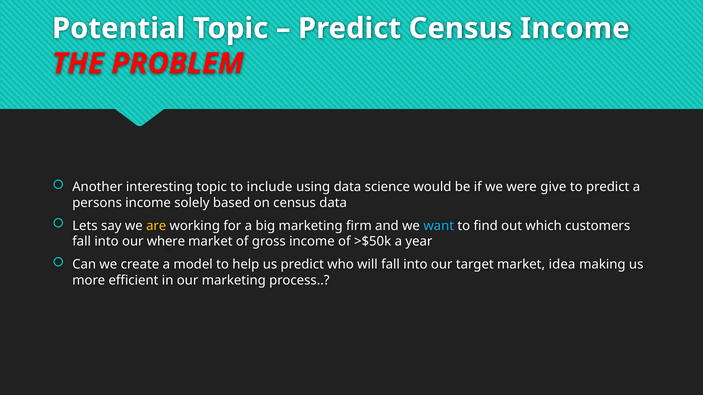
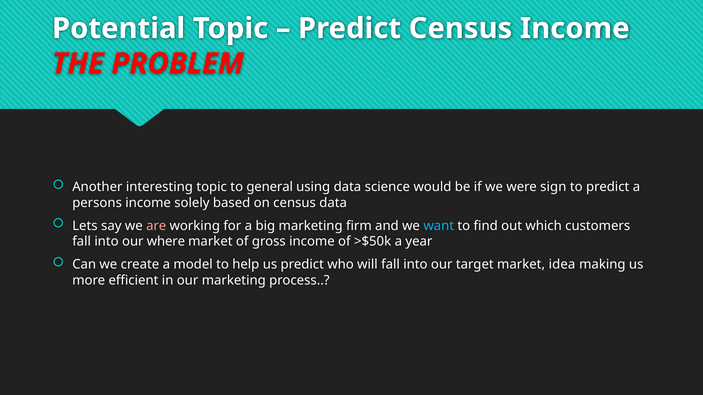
include: include -> general
give: give -> sign
are colour: yellow -> pink
